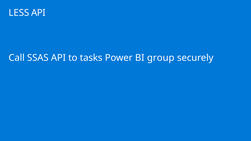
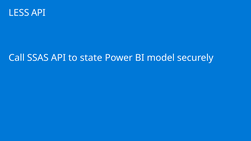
tasks: tasks -> state
group: group -> model
